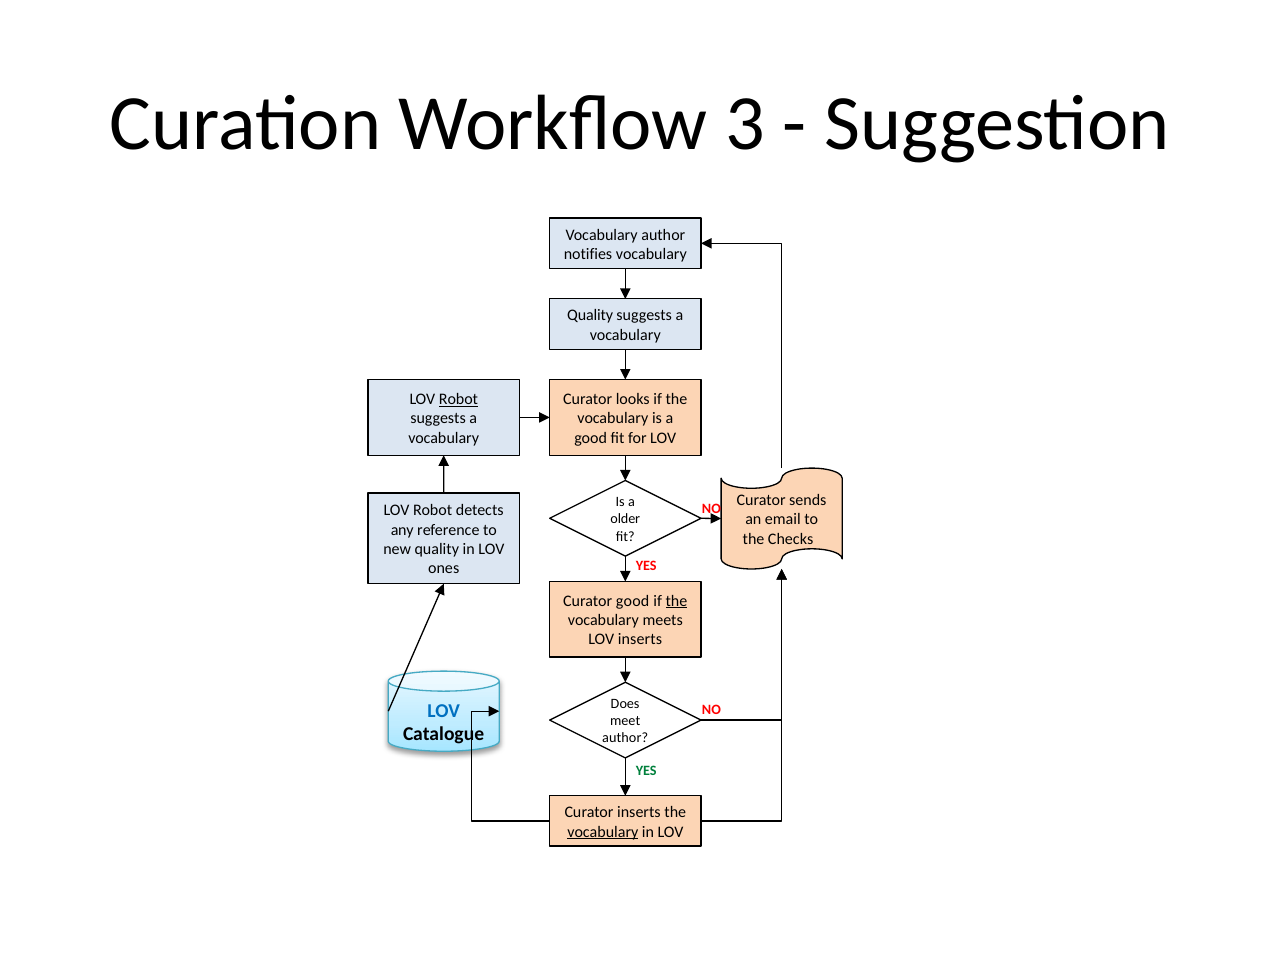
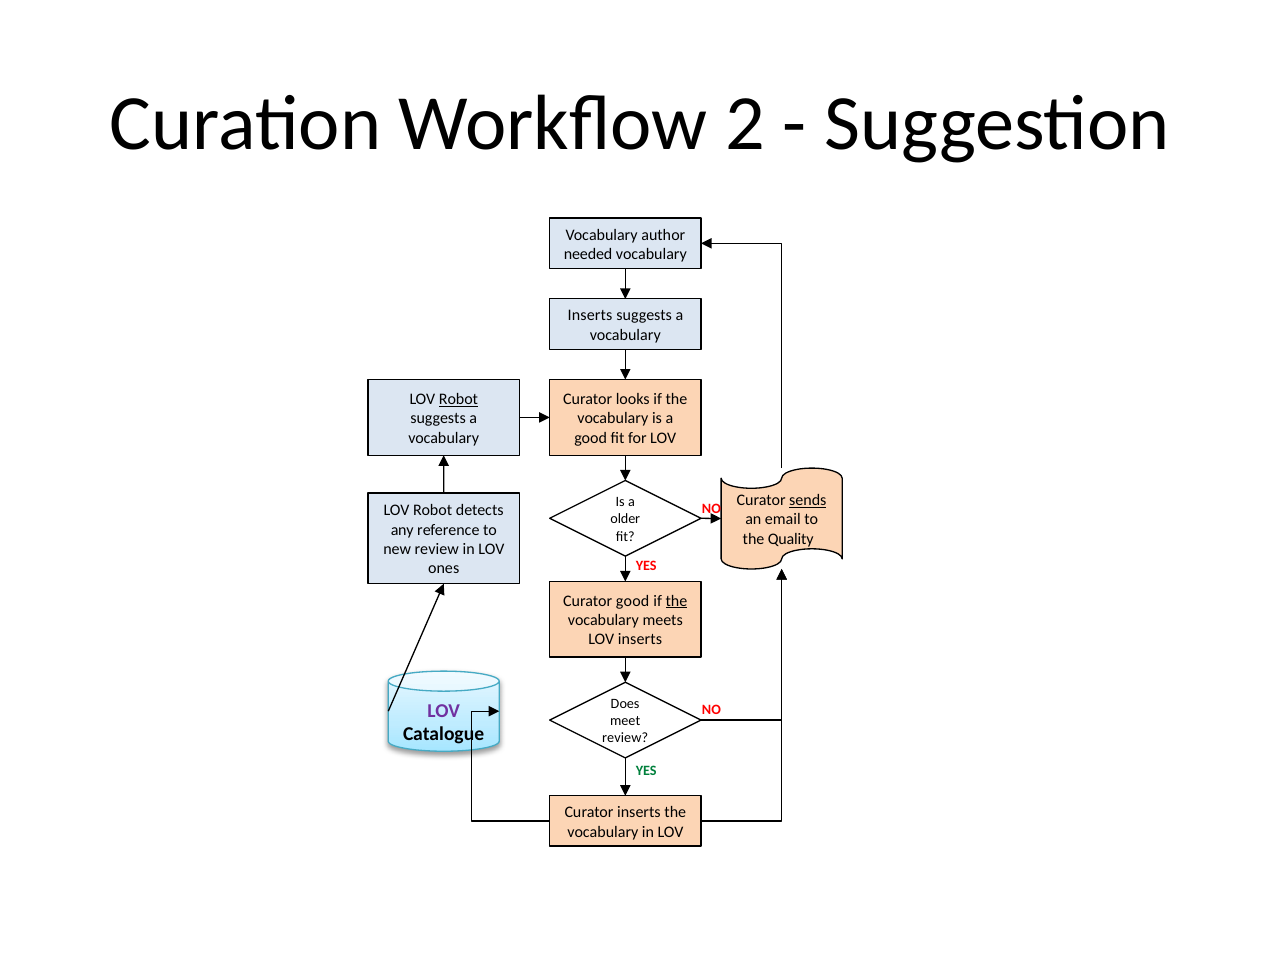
3: 3 -> 2
notifies: notifies -> needed
Quality at (590, 315): Quality -> Inserts
sends underline: none -> present
Checks: Checks -> Quality
new quality: quality -> review
LOV at (444, 710) colour: blue -> purple
author at (625, 738): author -> review
vocabulary at (603, 831) underline: present -> none
